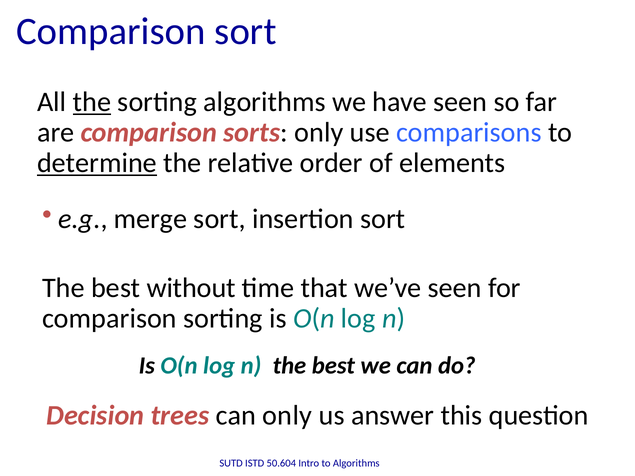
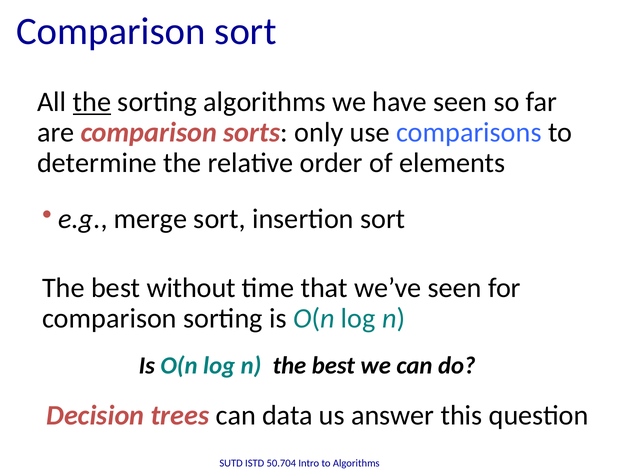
determine underline: present -> none
can only: only -> data
50.604: 50.604 -> 50.704
